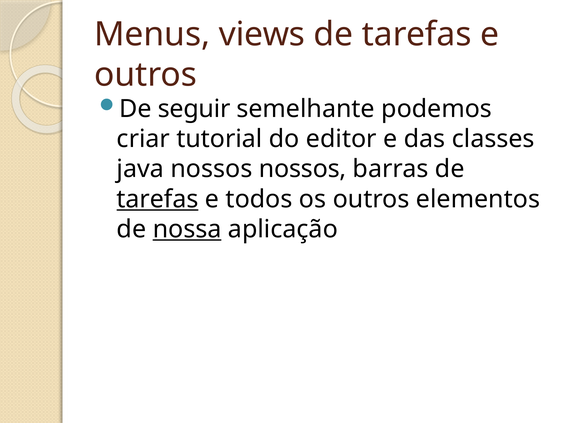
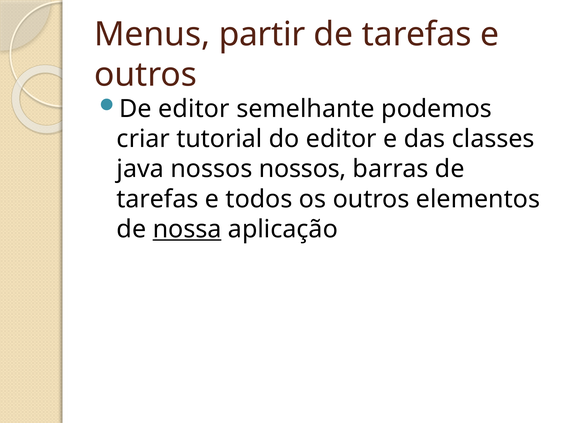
views: views -> partir
De seguir: seguir -> editor
tarefas at (158, 199) underline: present -> none
